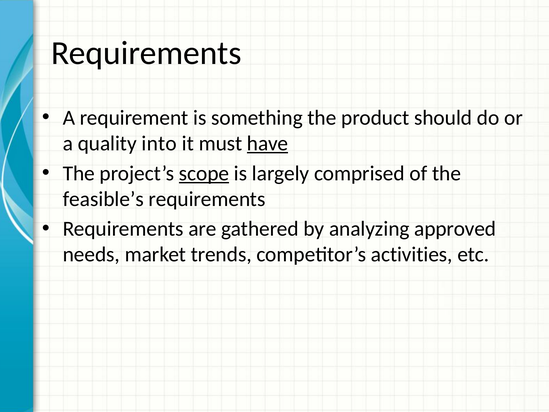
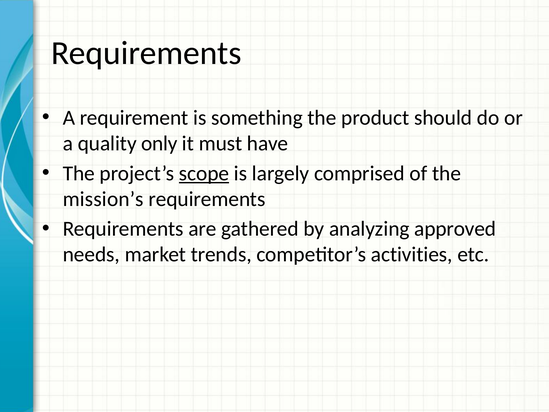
into: into -> only
have underline: present -> none
feasible’s: feasible’s -> mission’s
